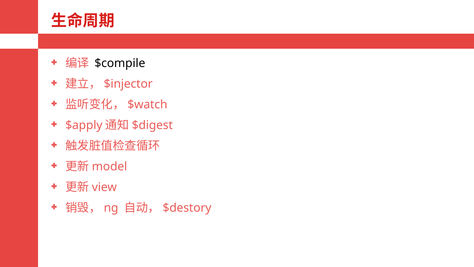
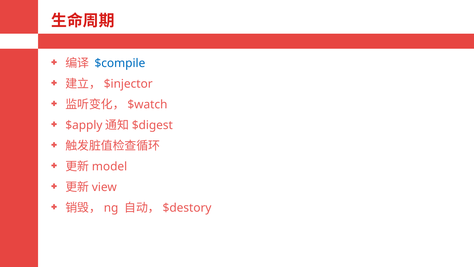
$compile colour: black -> blue
